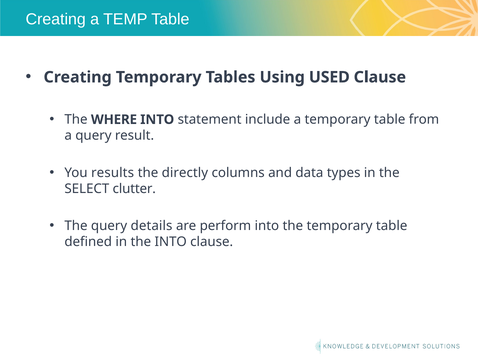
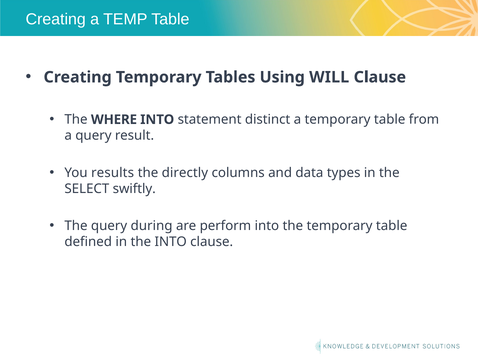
USED: USED -> WILL
include: include -> distinct
clutter: clutter -> swiftly
details: details -> during
